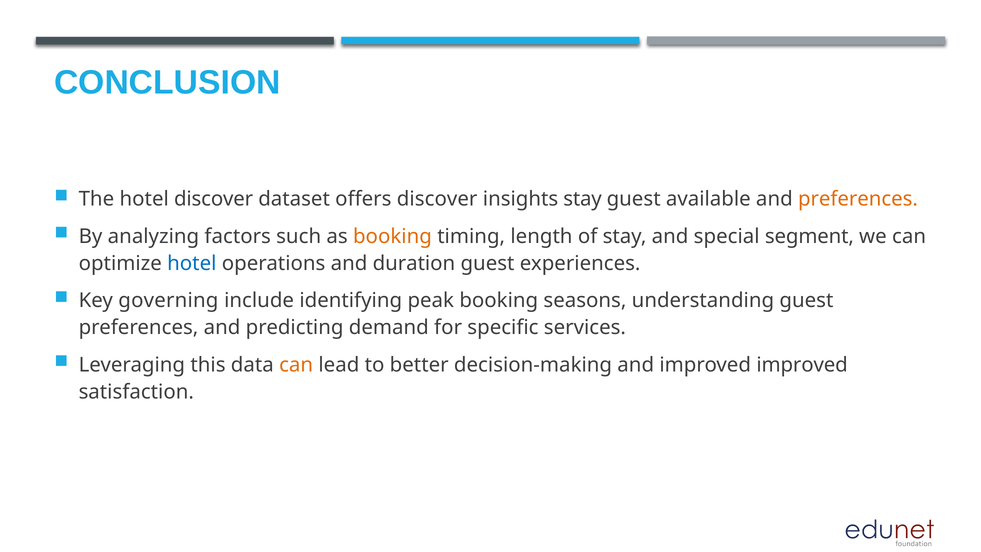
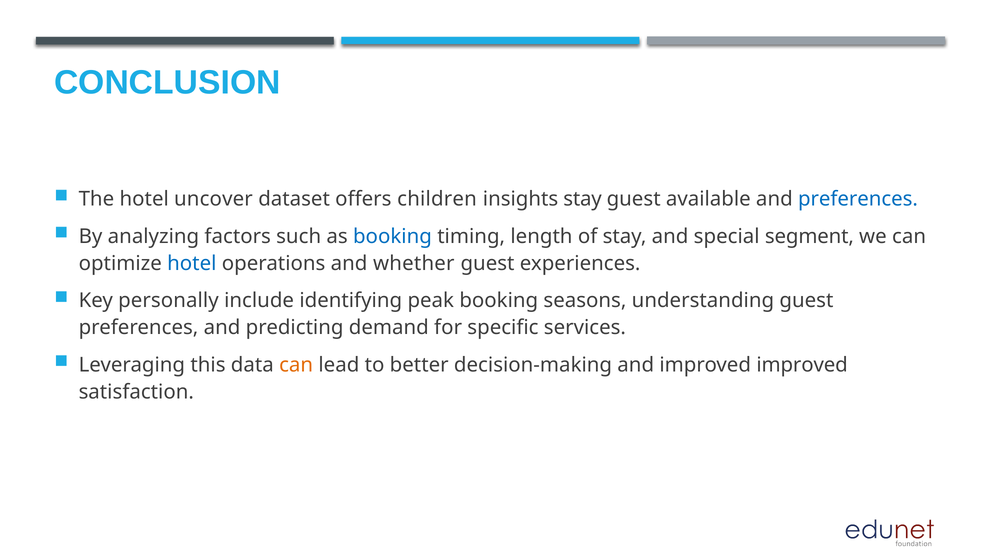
hotel discover: discover -> uncover
offers discover: discover -> children
preferences at (858, 199) colour: orange -> blue
booking at (392, 236) colour: orange -> blue
duration: duration -> whether
governing: governing -> personally
